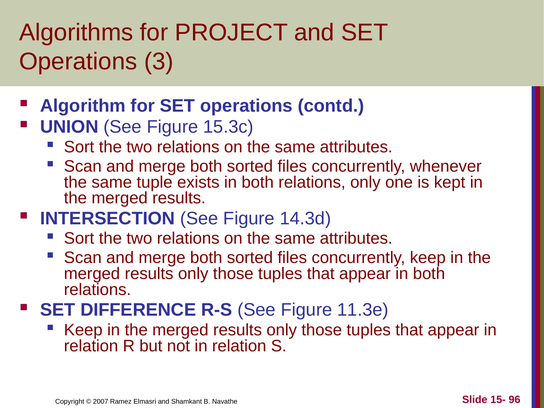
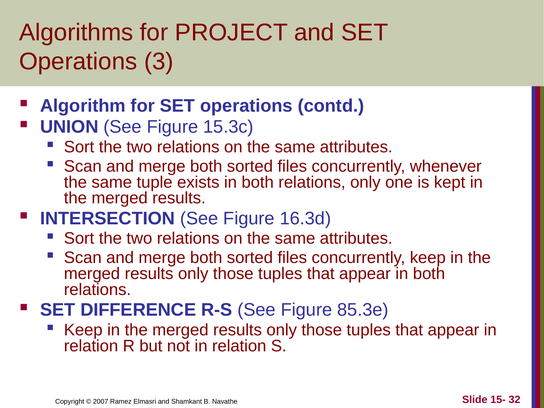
14.3d: 14.3d -> 16.3d
11.3e: 11.3e -> 85.3e
96: 96 -> 32
